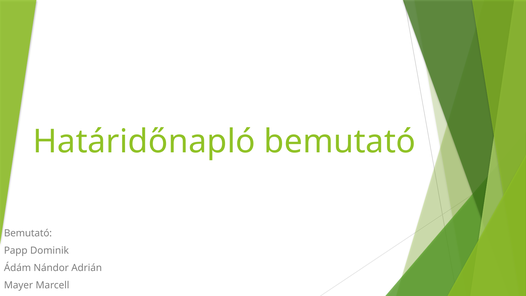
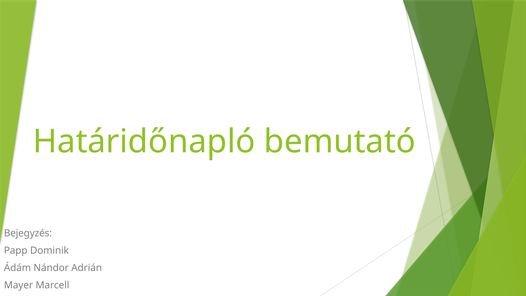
Bemutató at (28, 233): Bemutató -> Bejegyzés
